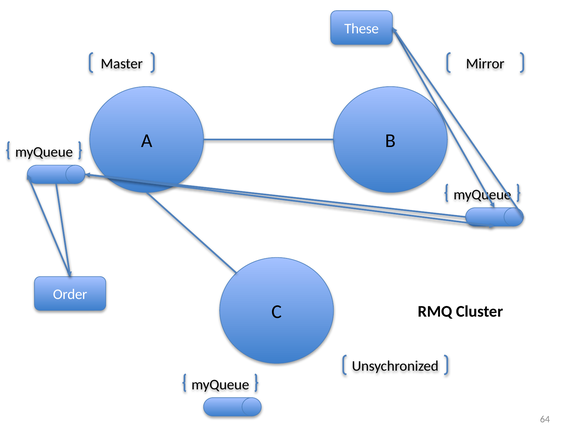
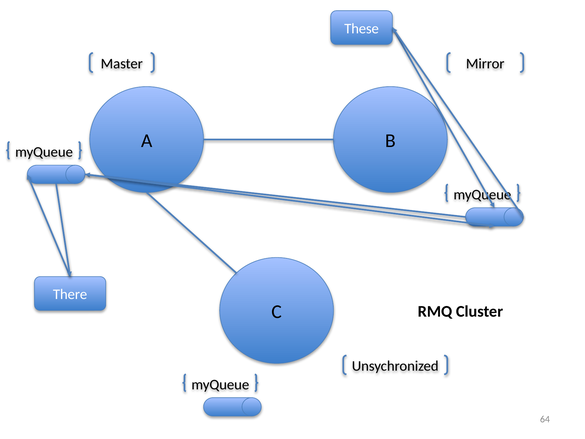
Order: Order -> There
